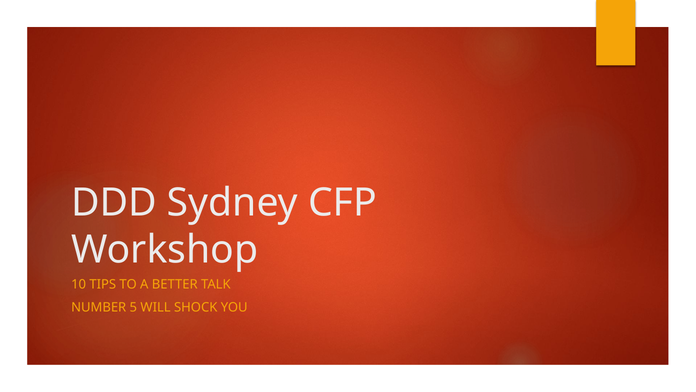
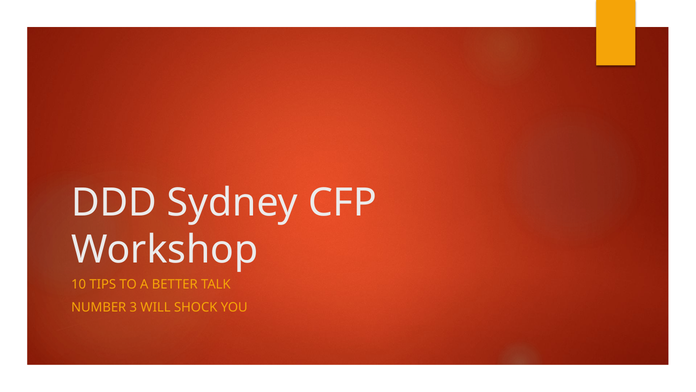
5: 5 -> 3
